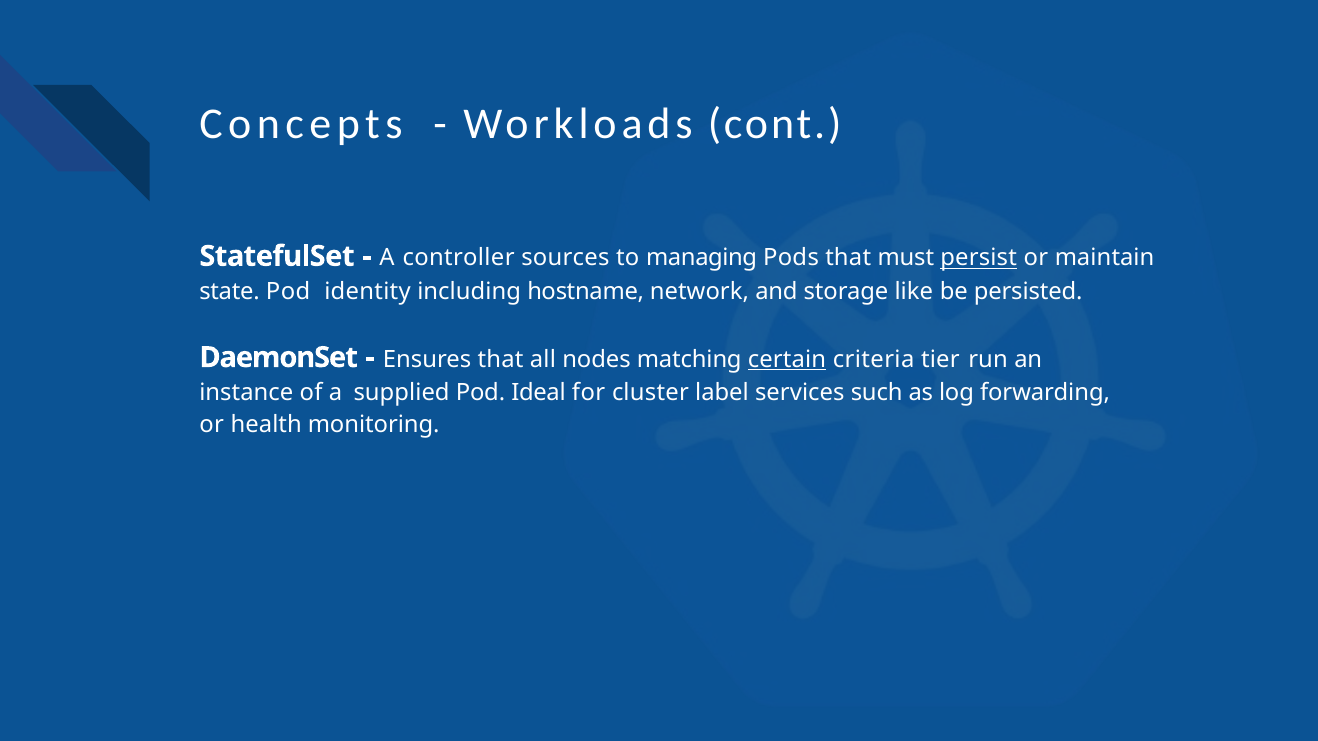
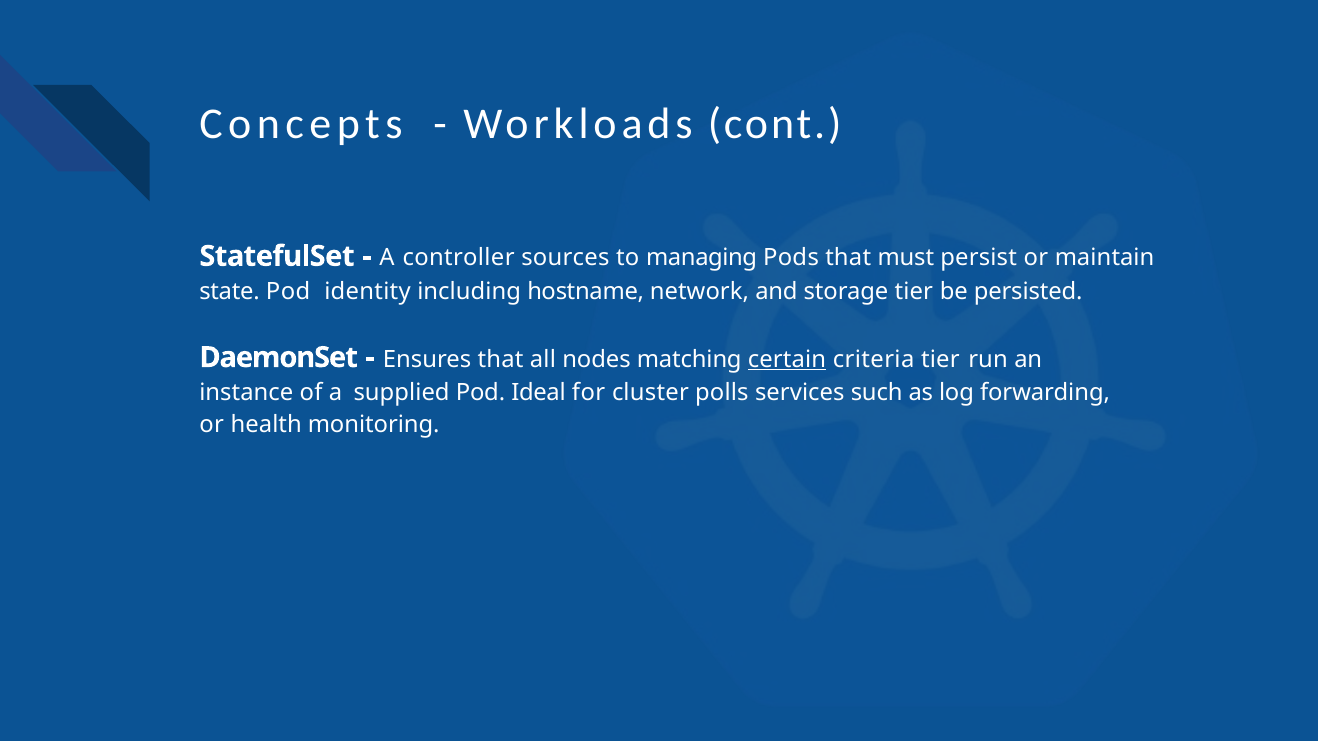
persist underline: present -> none
storage like: like -> tier
label: label -> polls
